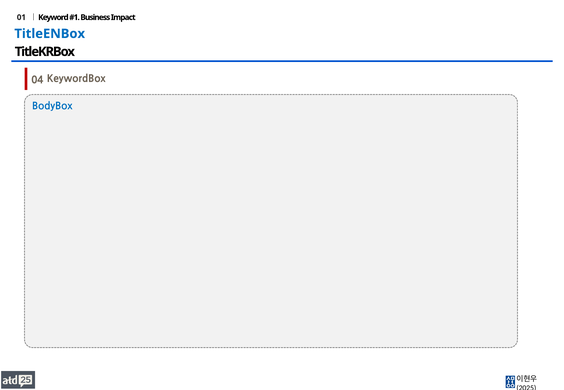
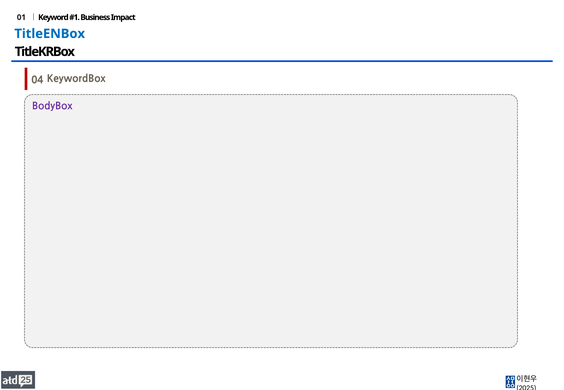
BodyBox colour: blue -> purple
